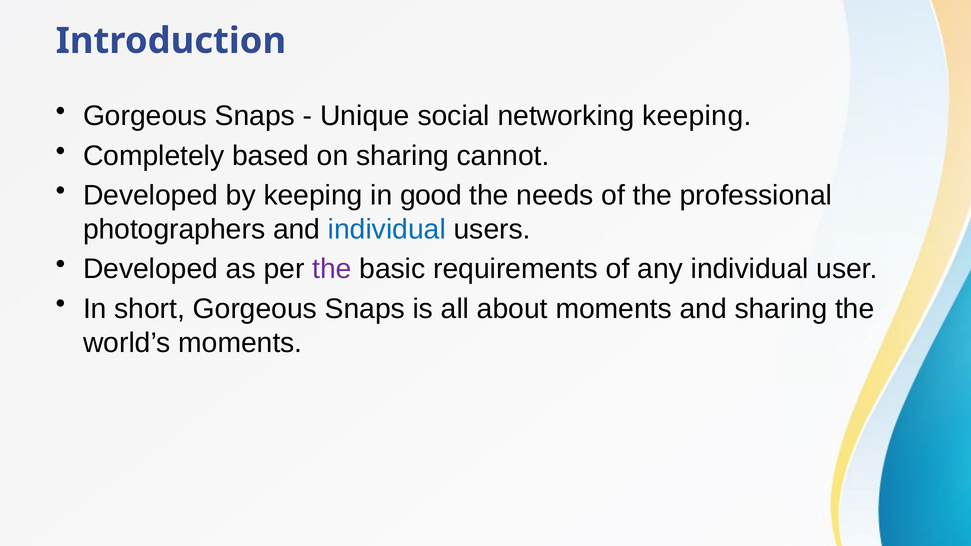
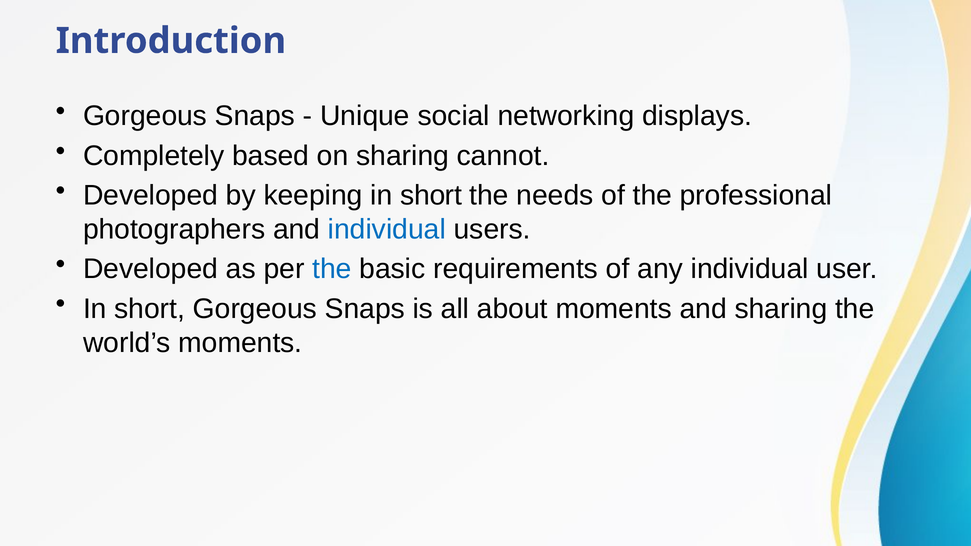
networking keeping: keeping -> displays
keeping in good: good -> short
the at (332, 269) colour: purple -> blue
